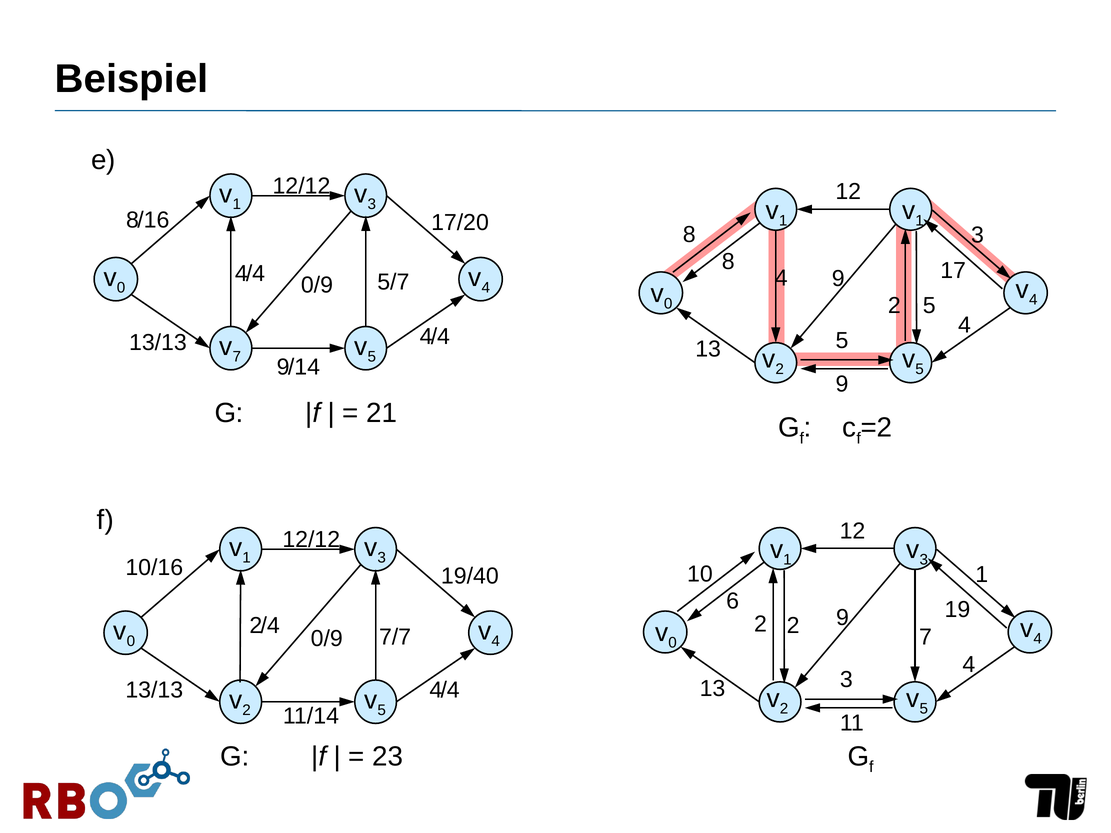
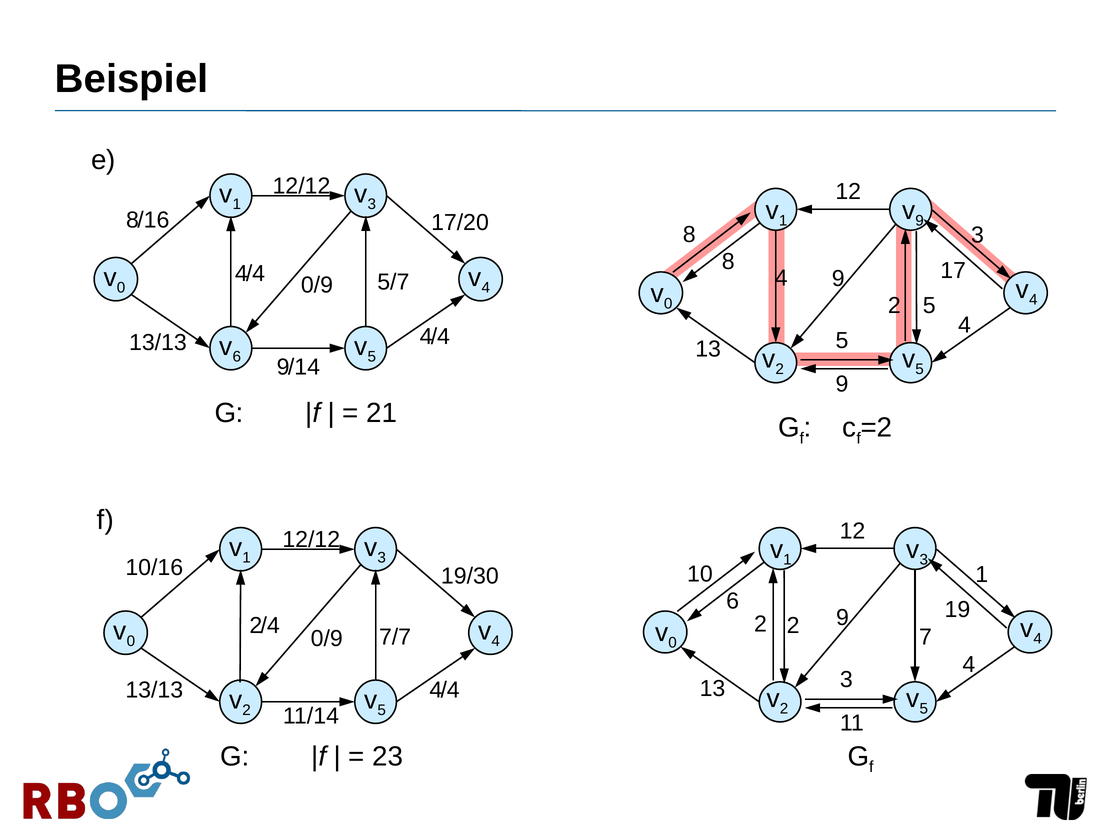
1 at (920, 221): 1 -> 9
7 at (237, 357): 7 -> 6
19/40: 19/40 -> 19/30
